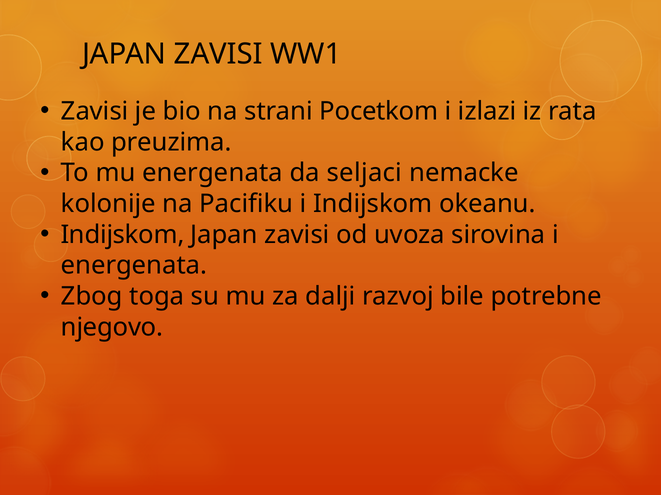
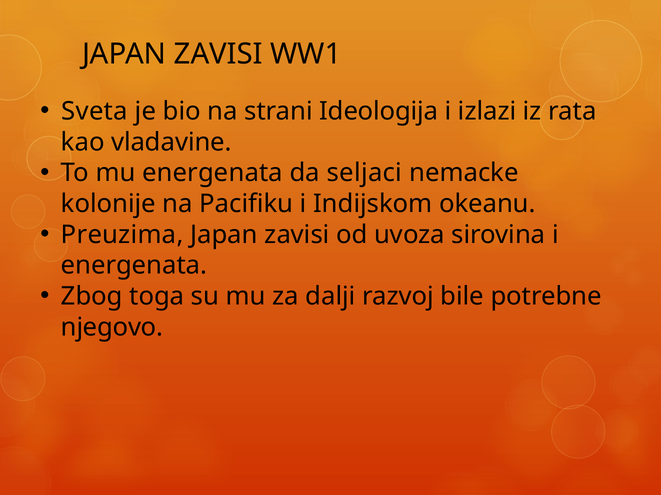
Zavisi at (95, 112): Zavisi -> Sveta
Pocetkom: Pocetkom -> Ideologija
preuzima: preuzima -> vladavine
Indijskom at (122, 235): Indijskom -> Preuzima
